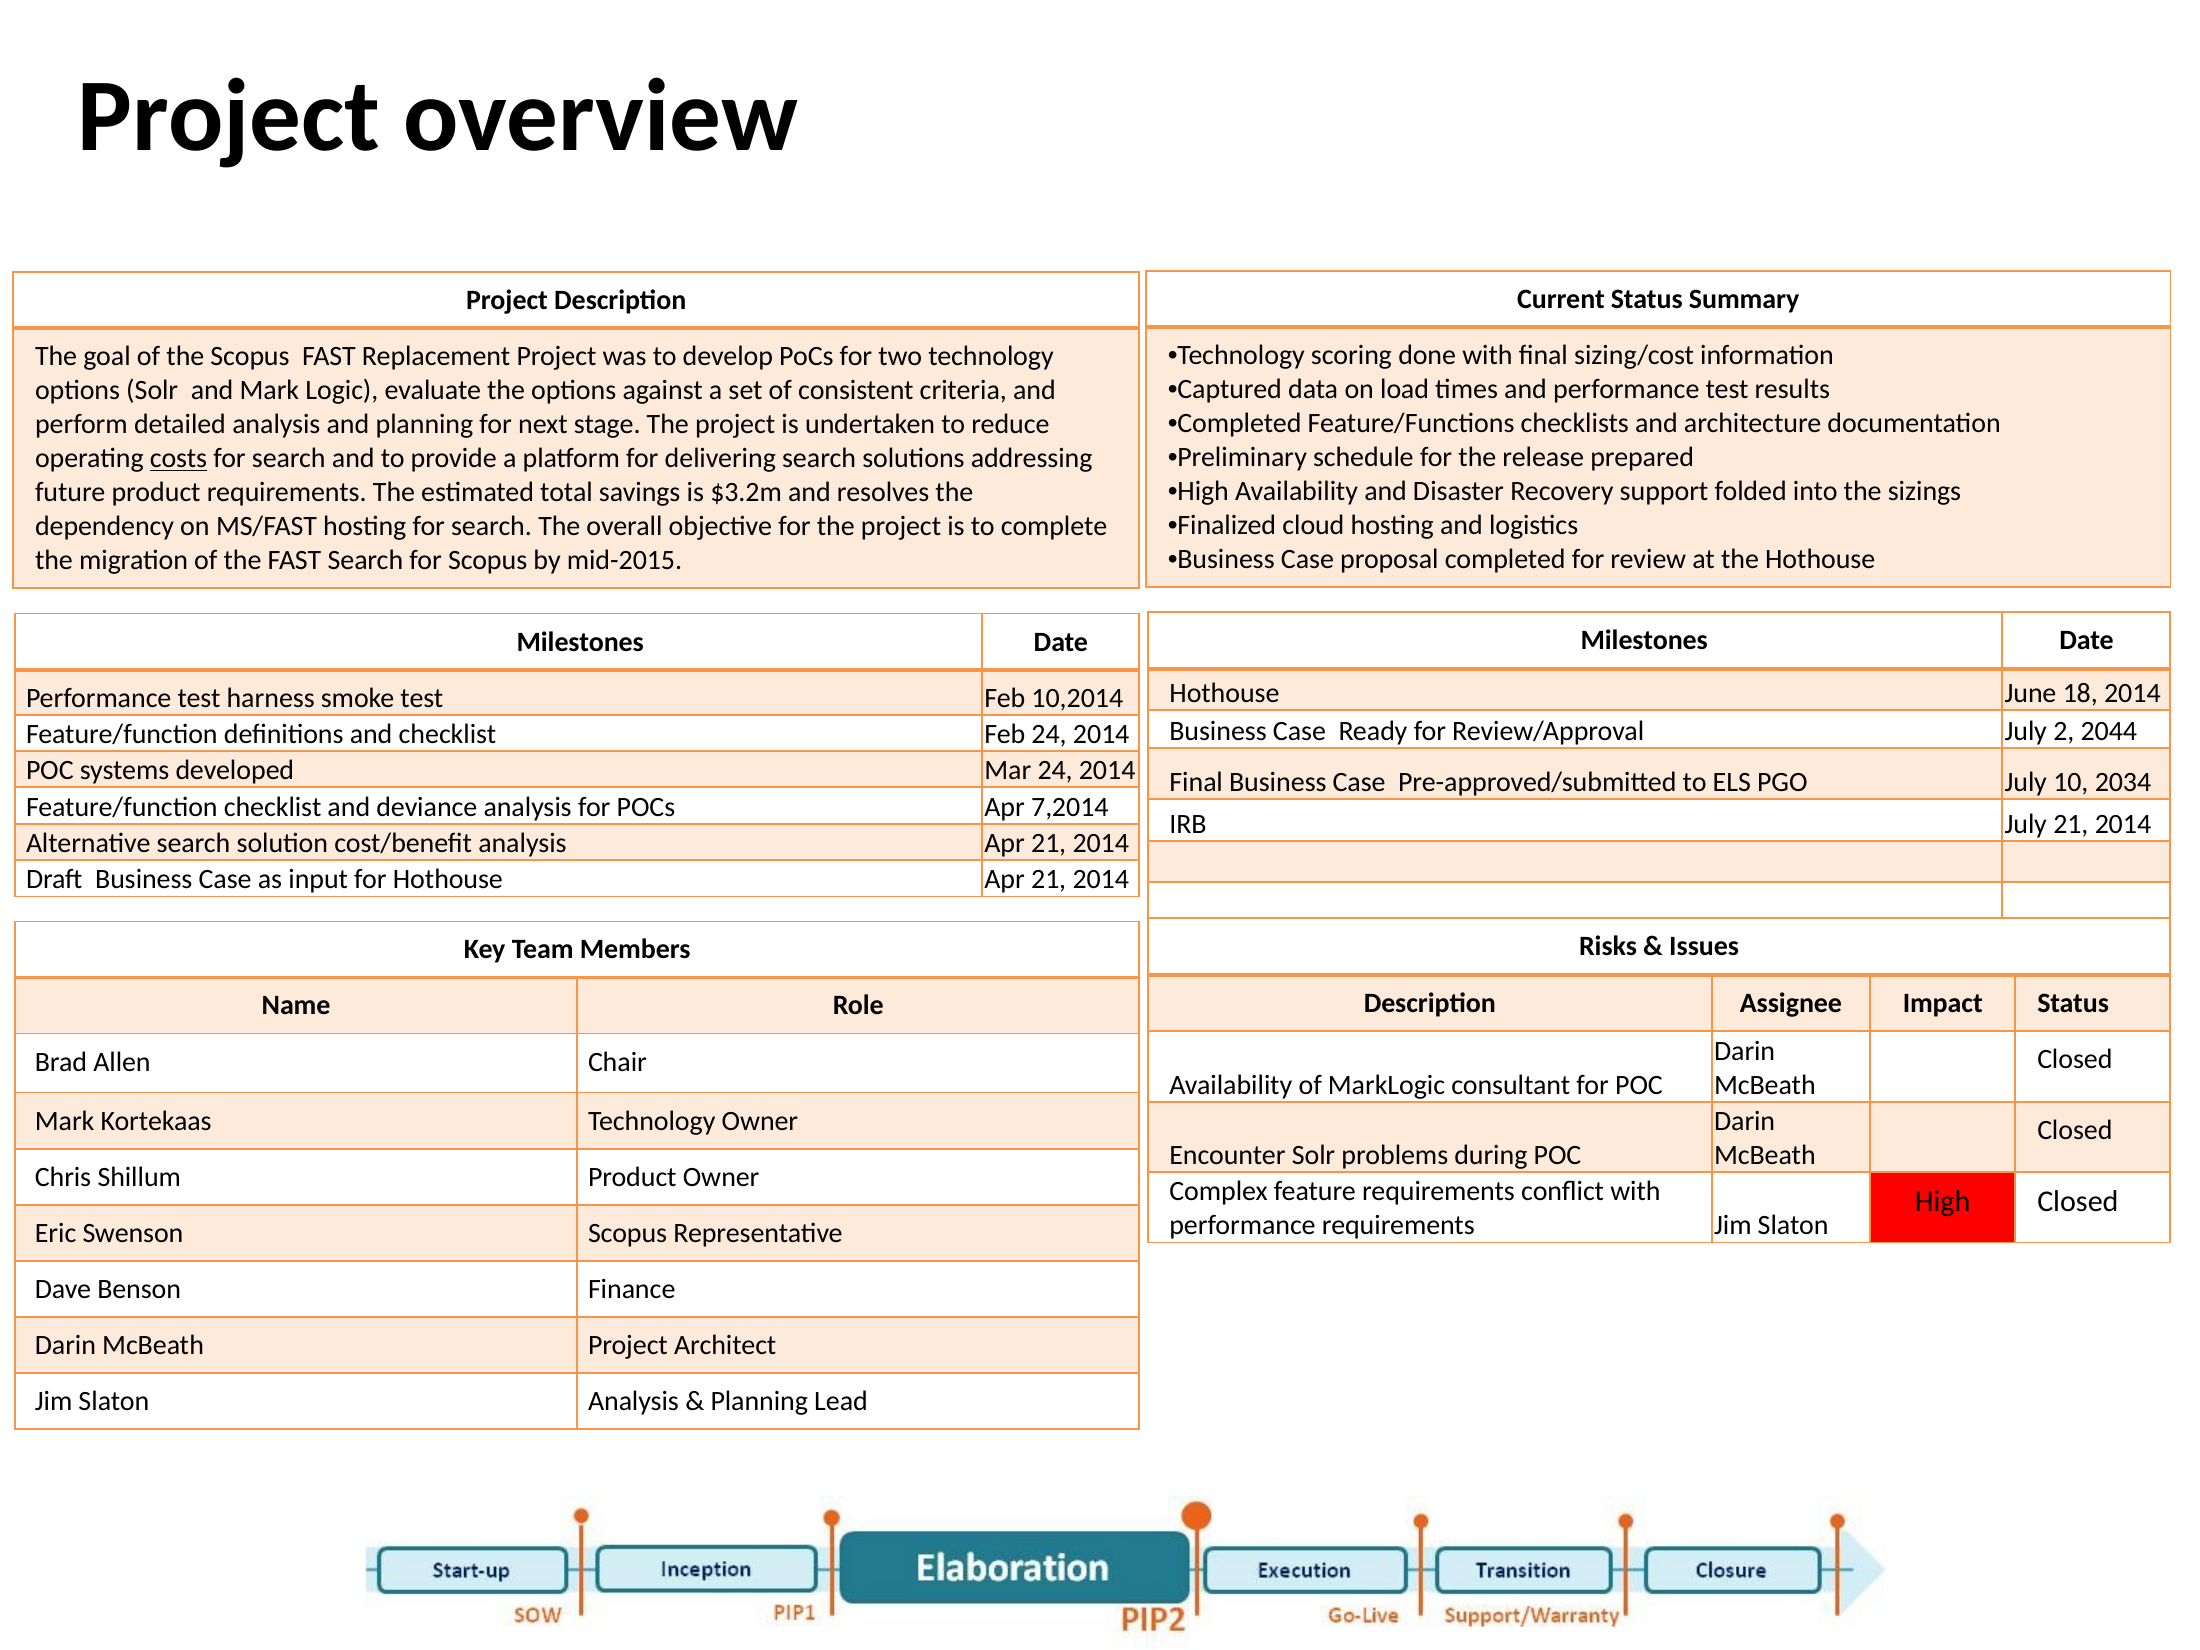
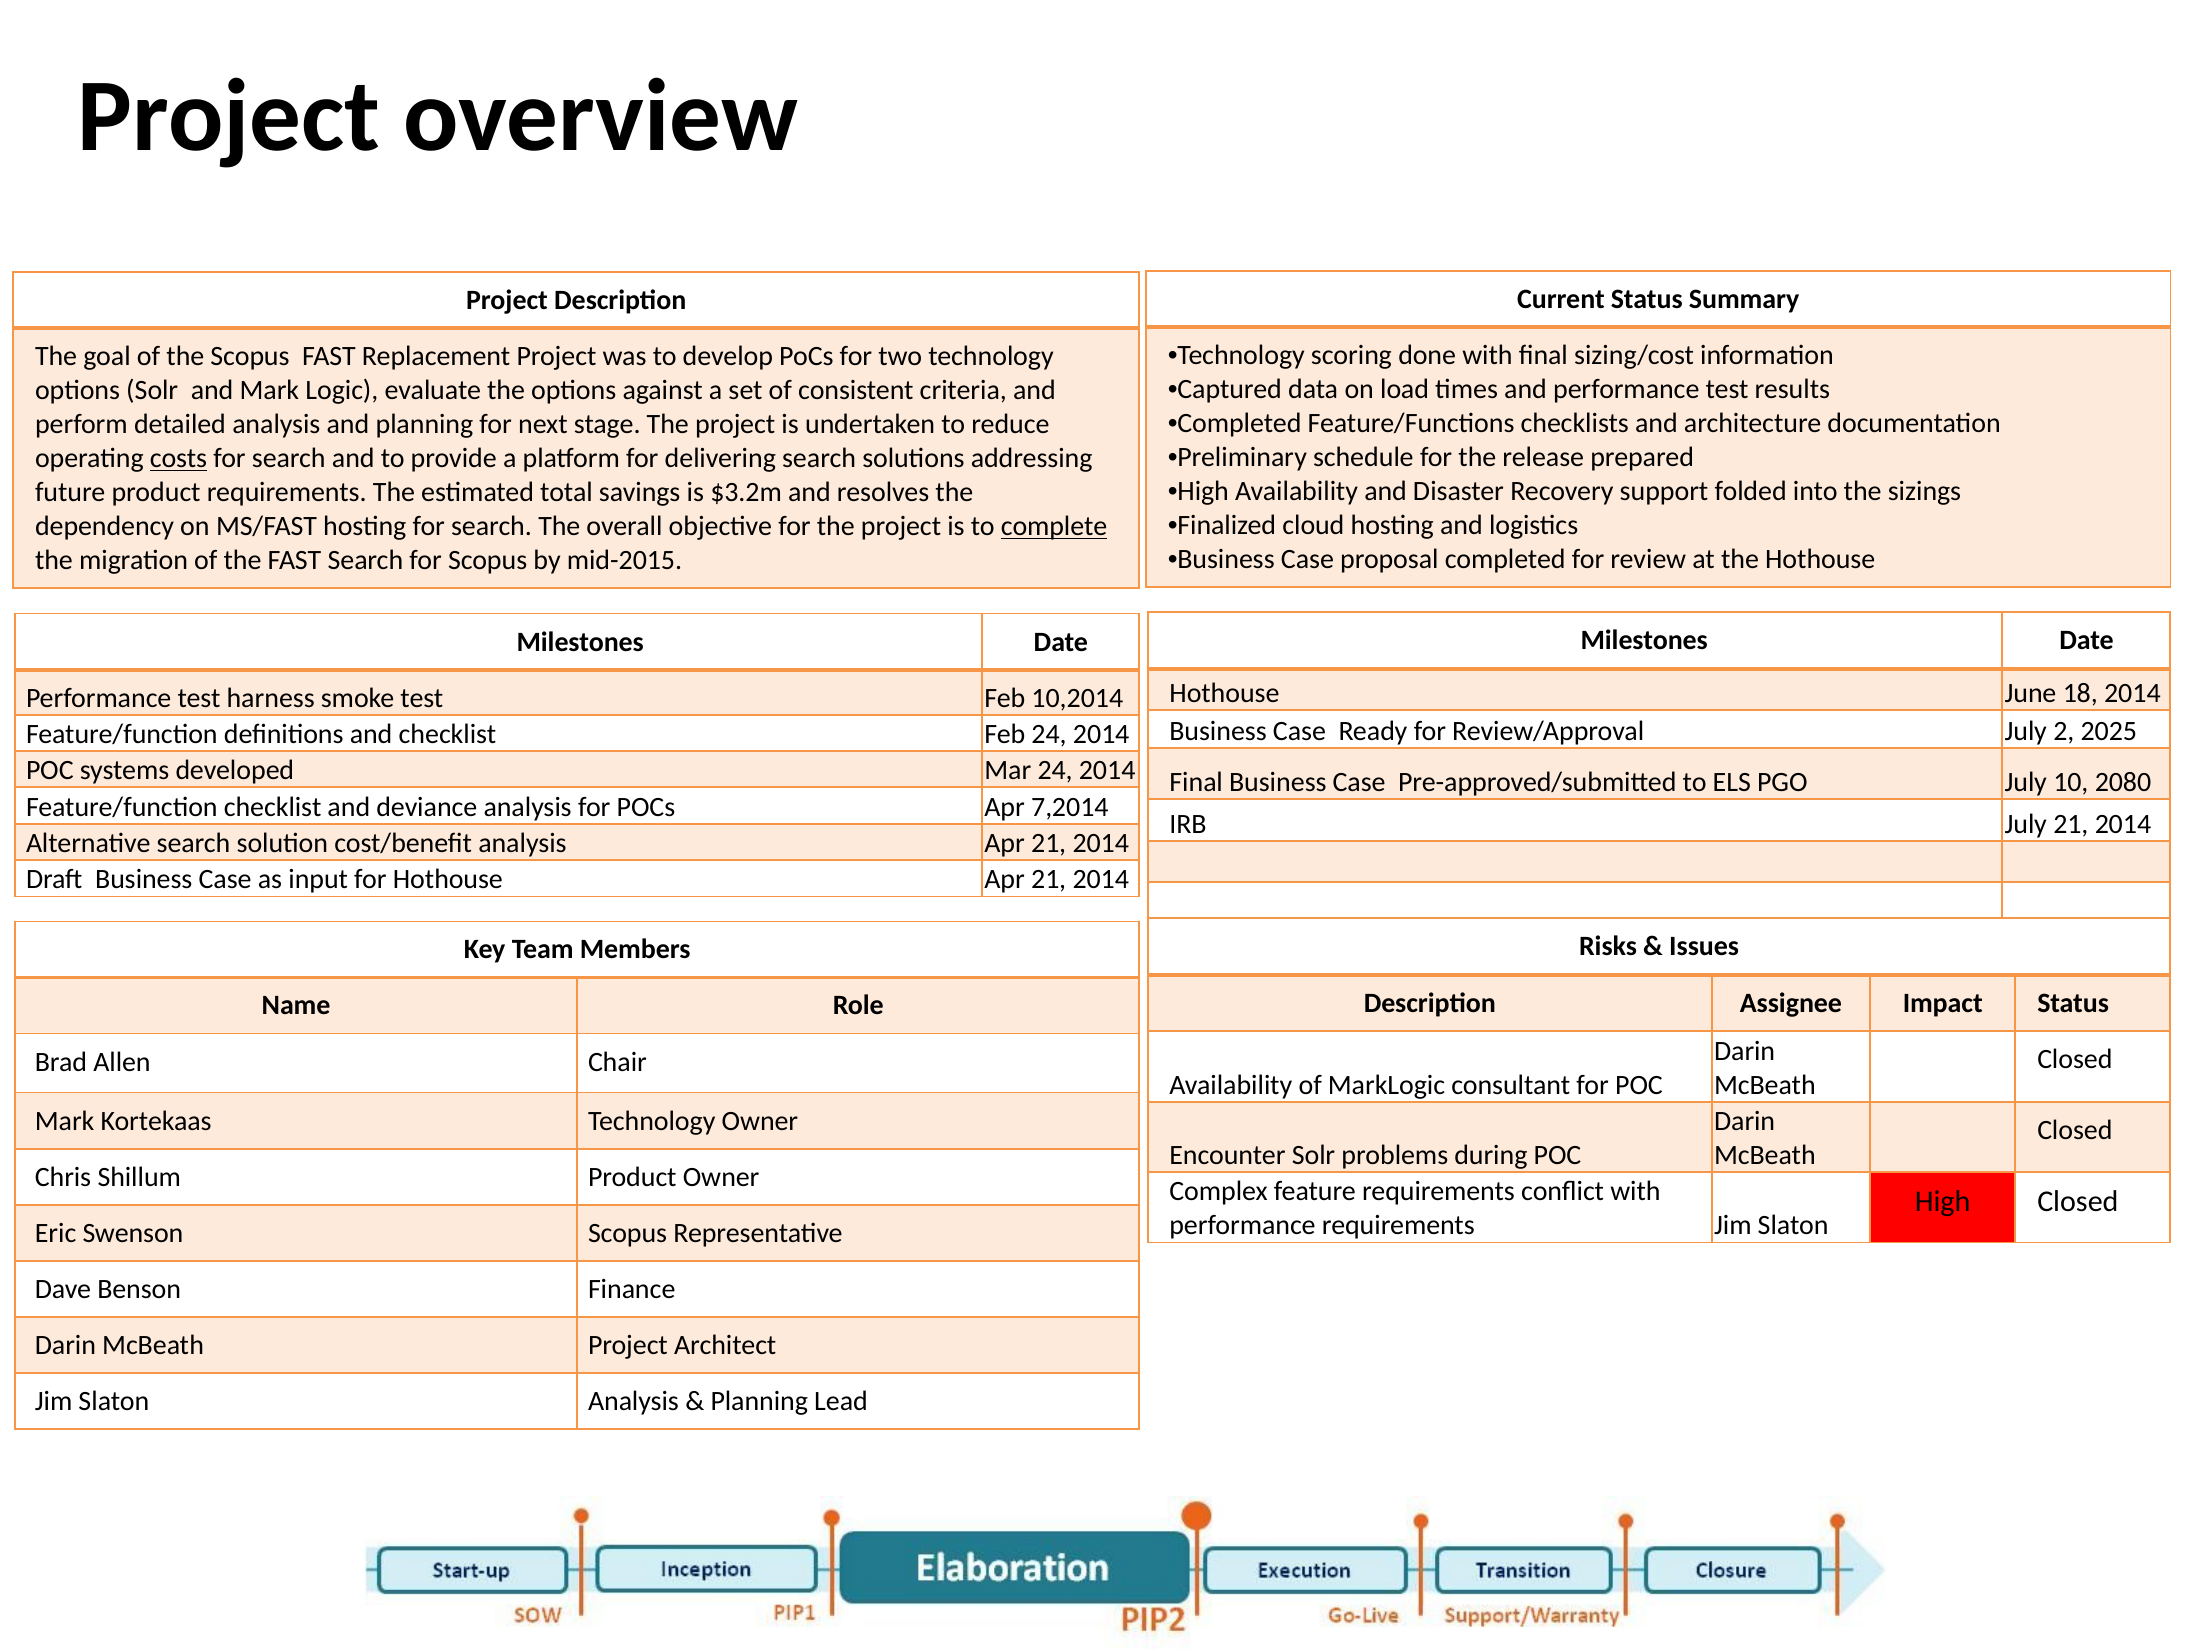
complete underline: none -> present
2044: 2044 -> 2025
2034: 2034 -> 2080
